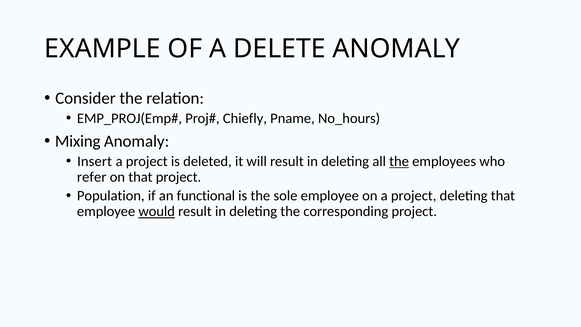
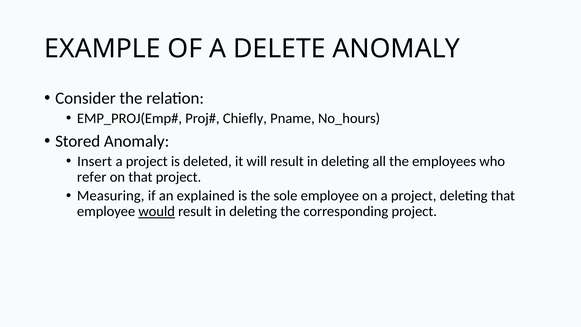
Mixing: Mixing -> Stored
the at (399, 161) underline: present -> none
Population: Population -> Measuring
functional: functional -> explained
